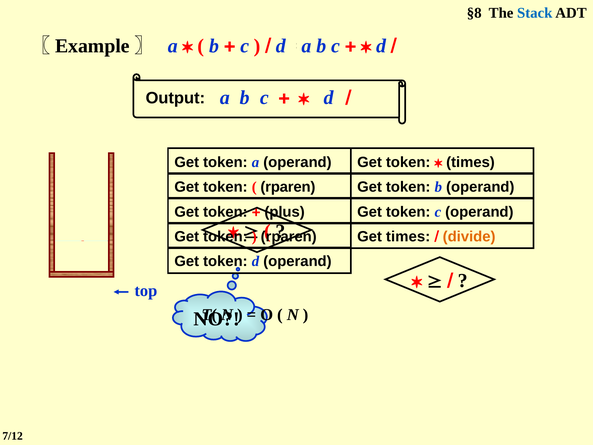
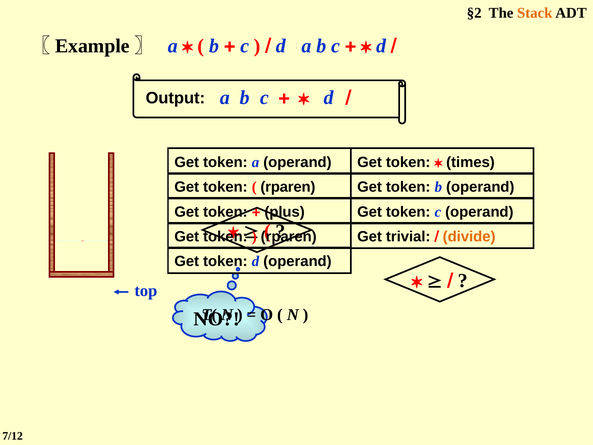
§8: §8 -> §2
Stack colour: blue -> orange
Get times: times -> trivial
